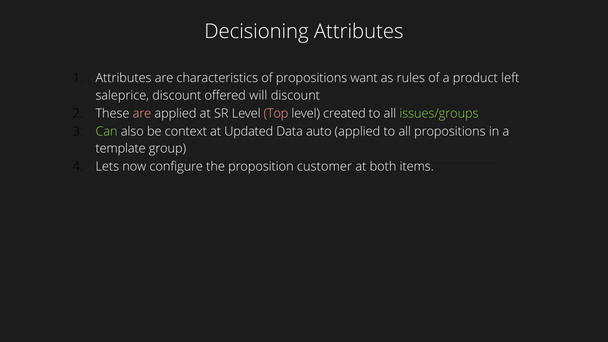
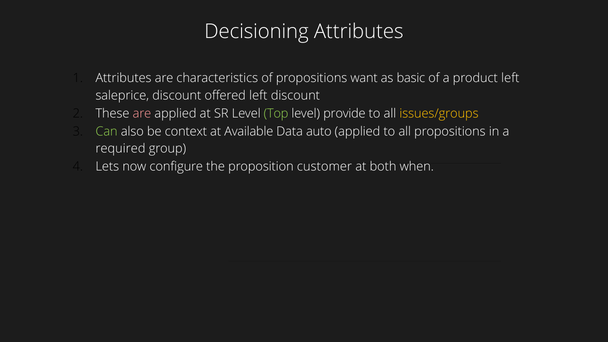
rules: rules -> basic
offered will: will -> left
Top colour: pink -> light green
created: created -> provide
issues/groups colour: light green -> yellow
Updated: Updated -> Available
template: template -> required
items: items -> when
